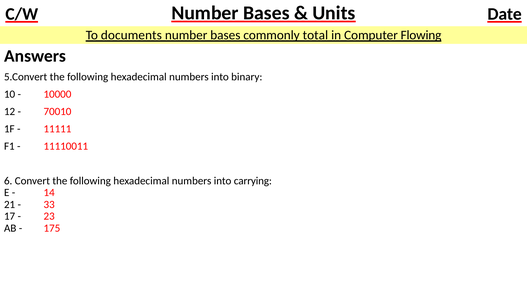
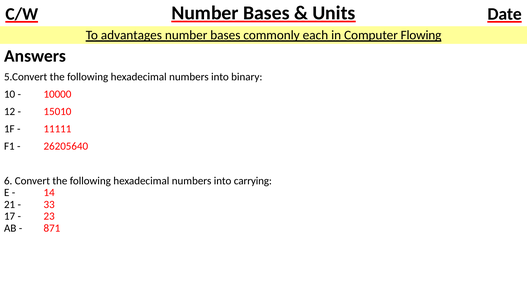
documents: documents -> advantages
total: total -> each
70010: 70010 -> 15010
11110011: 11110011 -> 26205640
175: 175 -> 871
